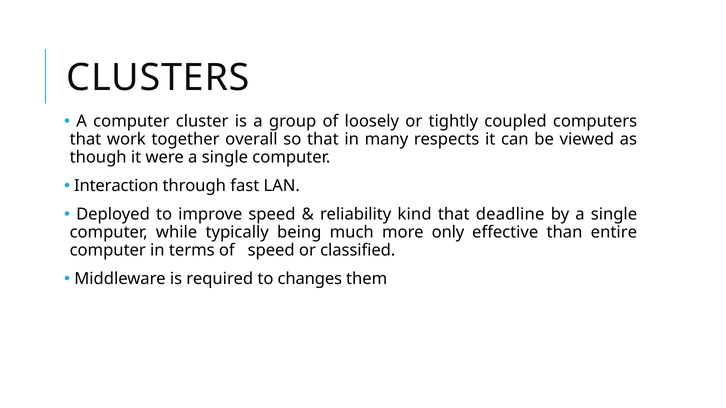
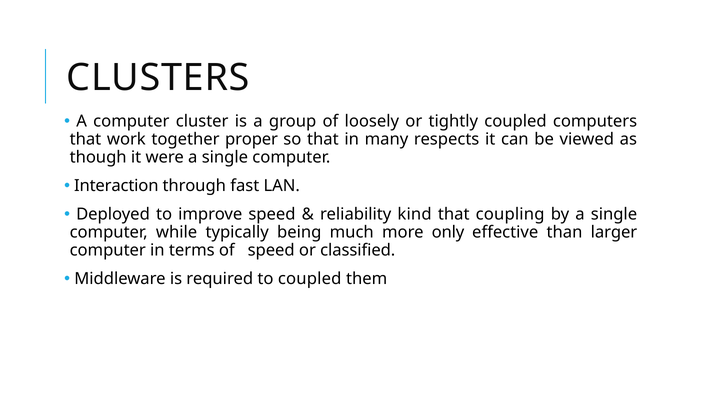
overall: overall -> proper
deadline: deadline -> coupling
entire: entire -> larger
to changes: changes -> coupled
